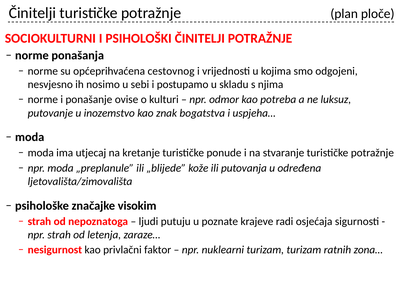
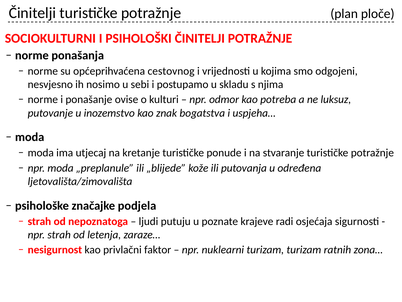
visokim: visokim -> podjela
